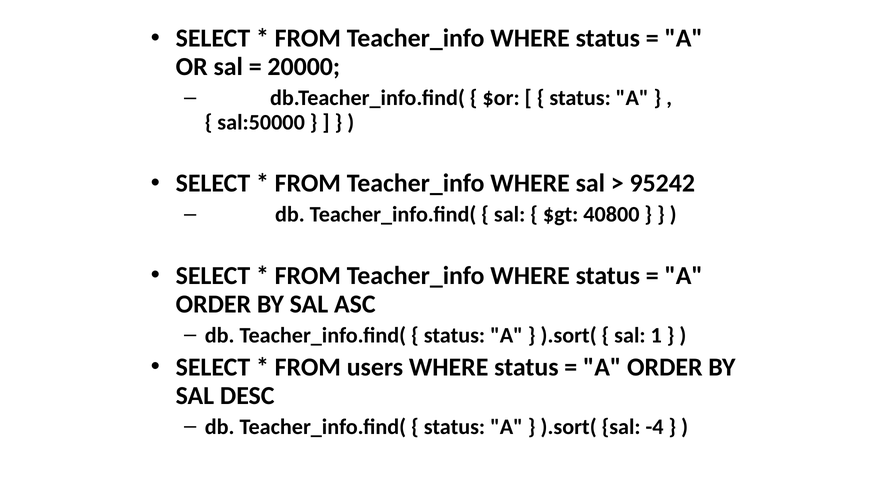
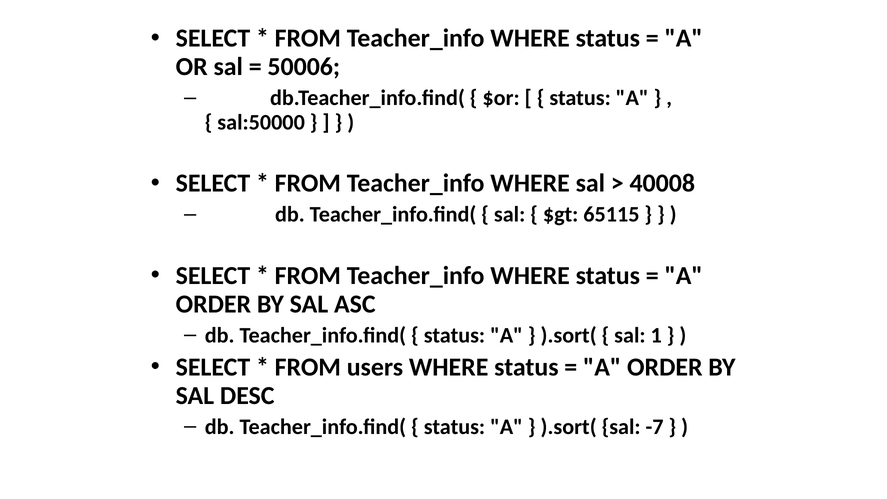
20000: 20000 -> 50006
95242: 95242 -> 40008
40800: 40800 -> 65115
-4: -4 -> -7
